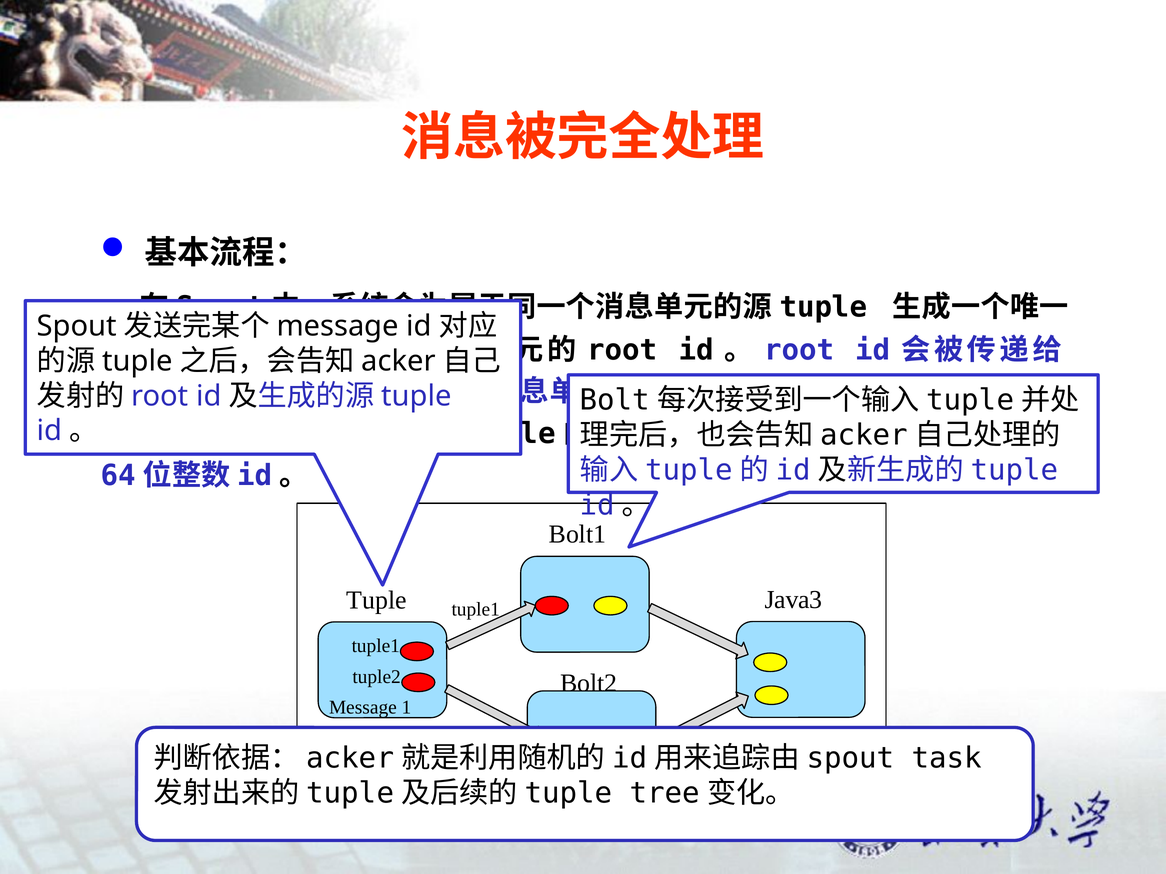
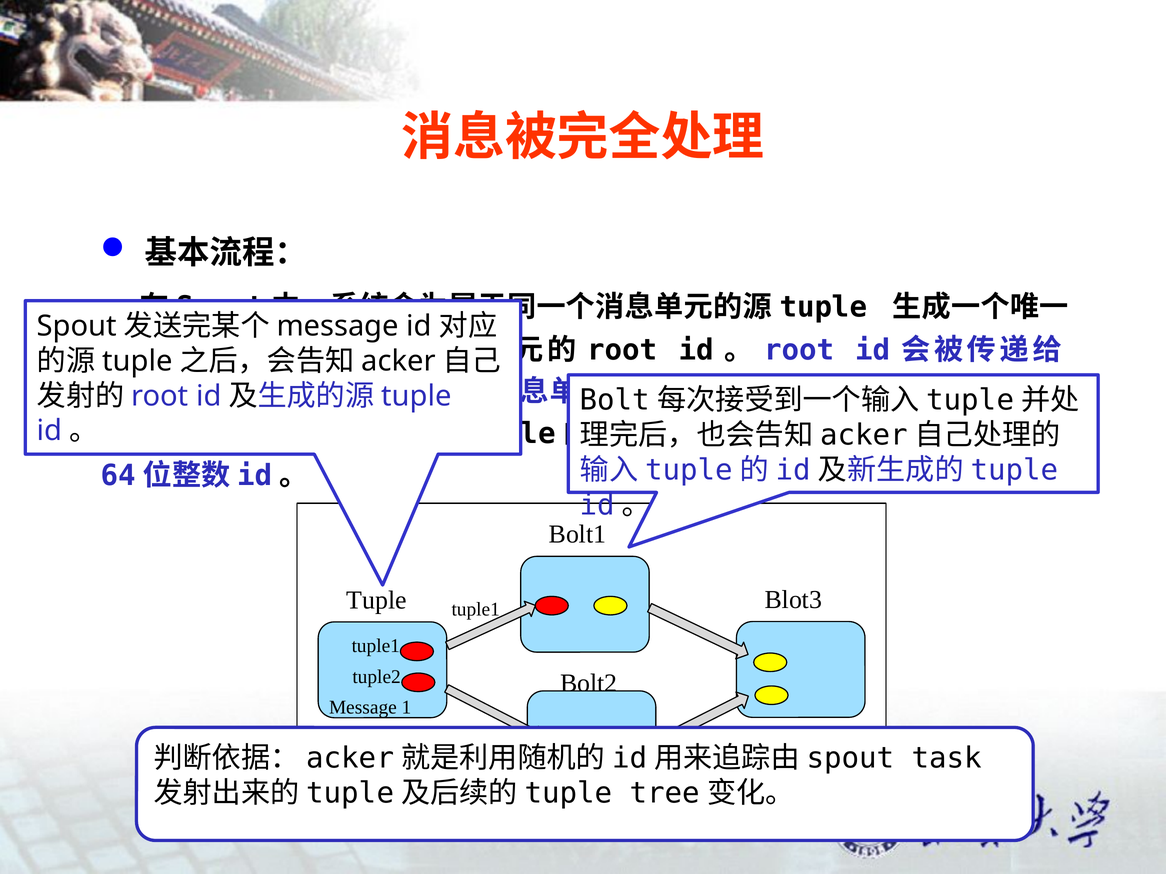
Java3: Java3 -> Blot3
